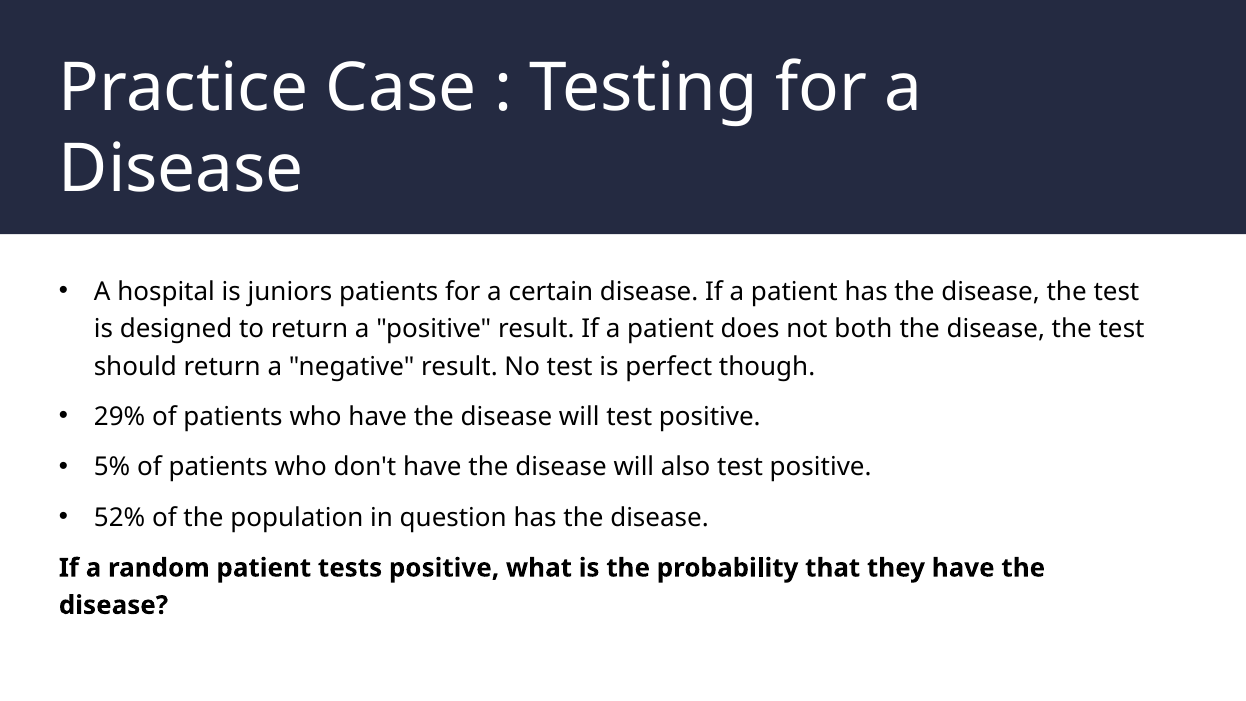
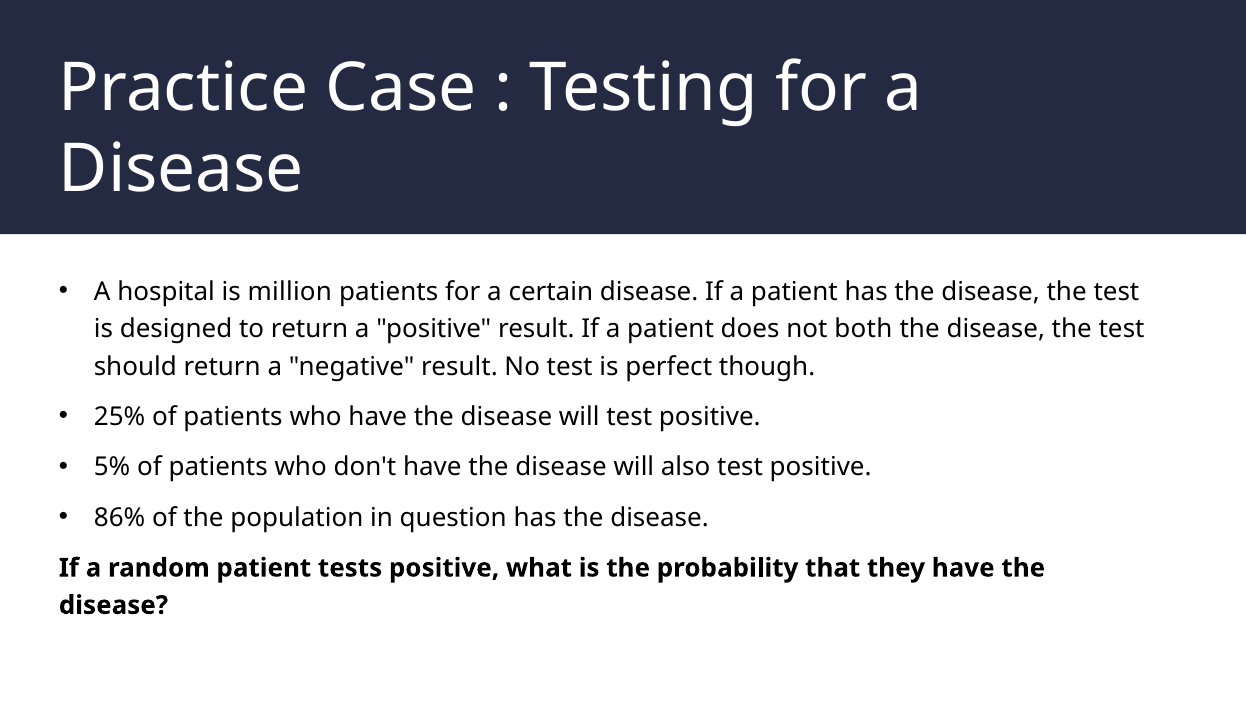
juniors: juniors -> million
29%: 29% -> 25%
52%: 52% -> 86%
